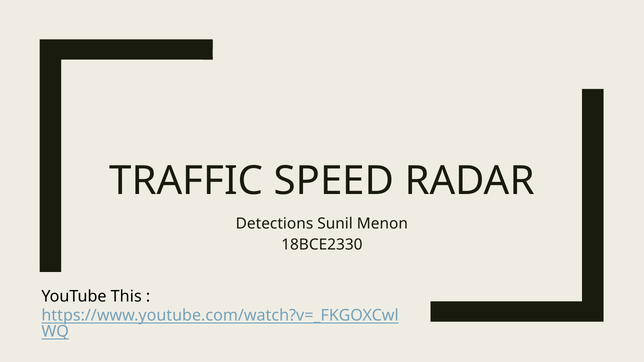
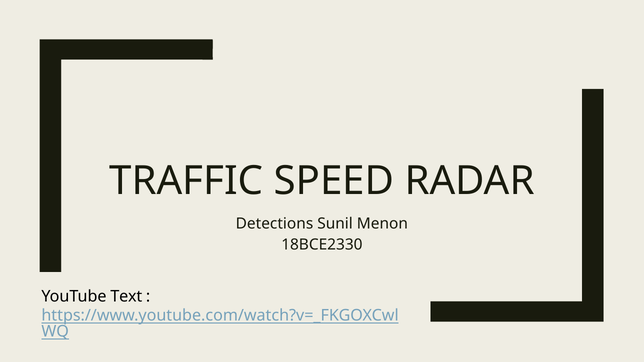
This: This -> Text
